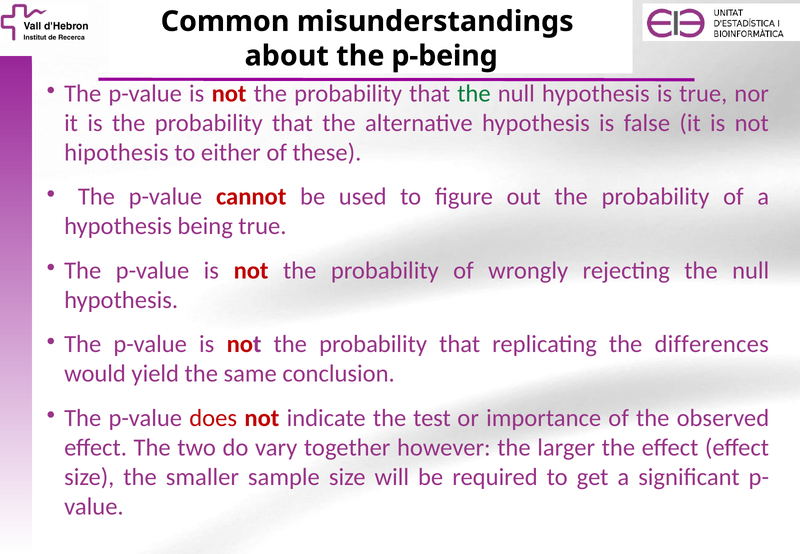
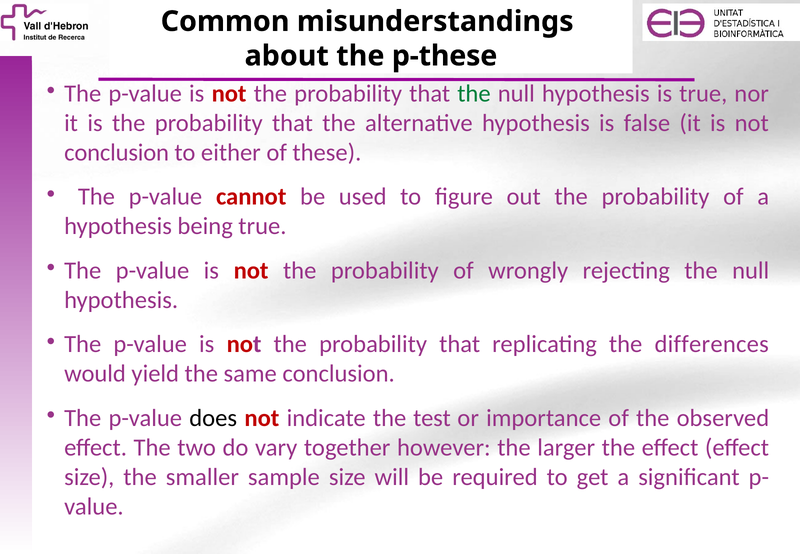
p-being: p-being -> p-these
hipothesis at (116, 153): hipothesis -> conclusion
does colour: red -> black
